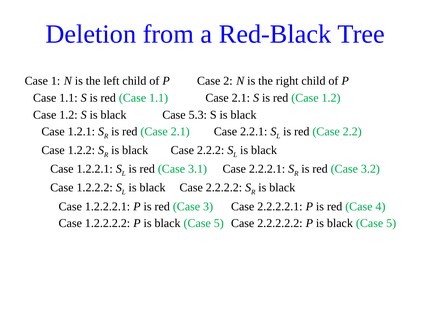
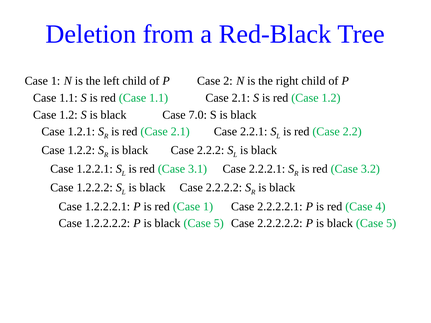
5.3: 5.3 -> 7.0
red Case 3: 3 -> 1
